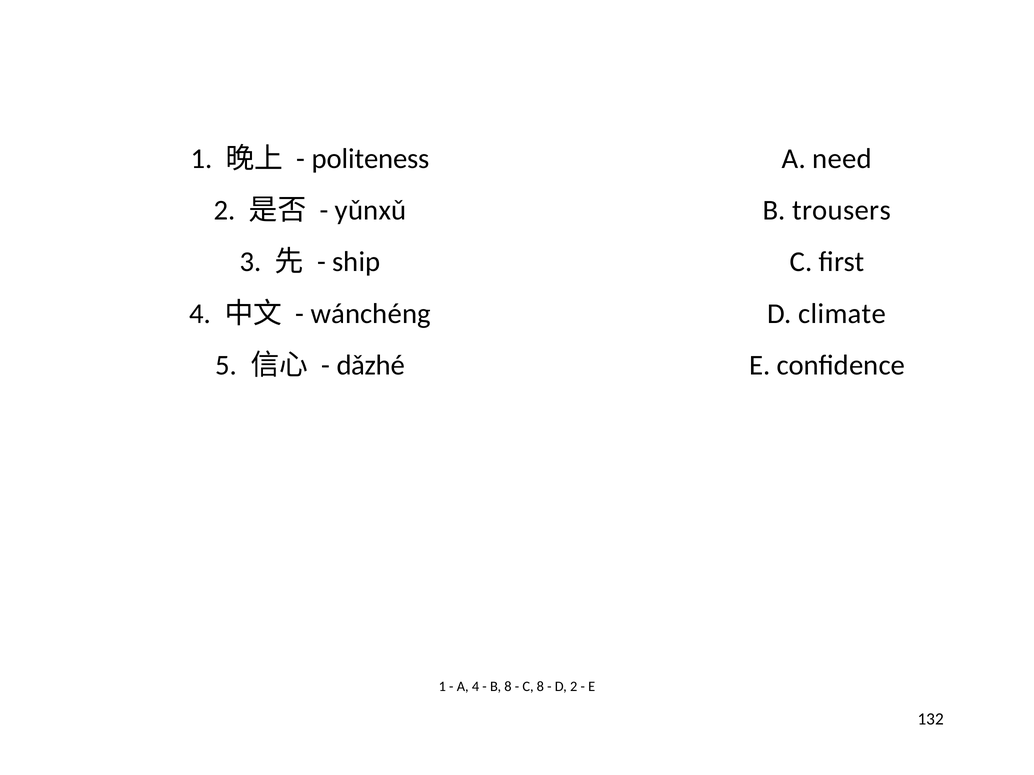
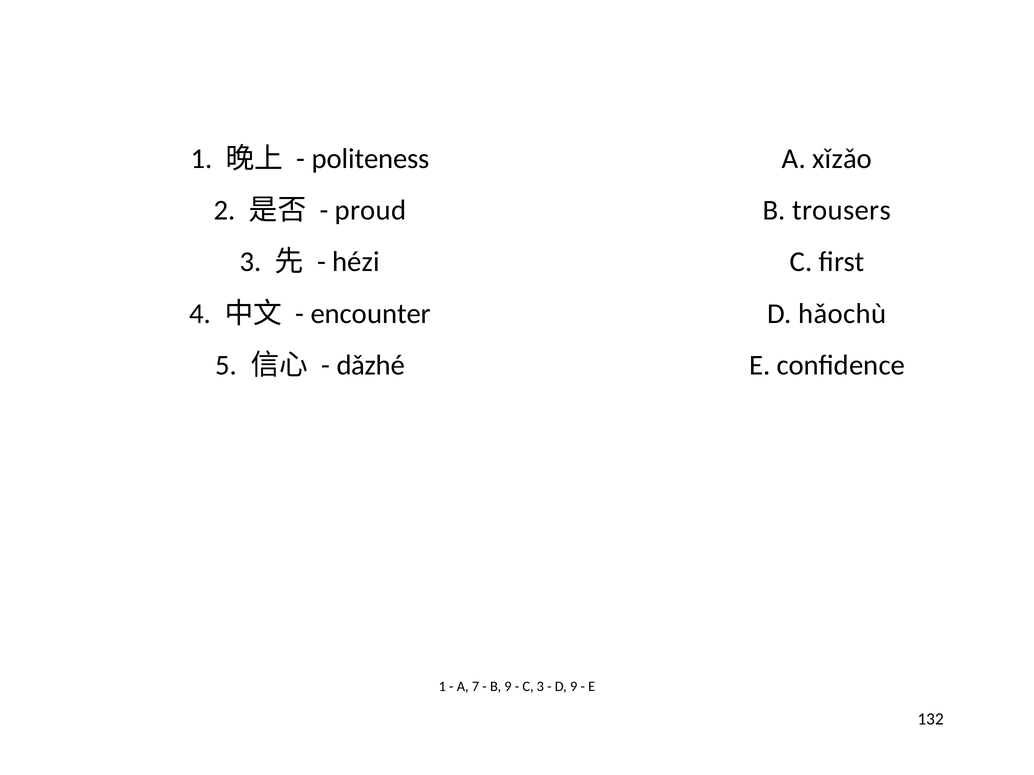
need: need -> xǐzǎo
yǔnxǔ: yǔnxǔ -> proud
ship: ship -> hézi
wánchéng: wánchéng -> encounter
climate: climate -> hǎochù
A 4: 4 -> 7
B 8: 8 -> 9
C 8: 8 -> 3
D 2: 2 -> 9
